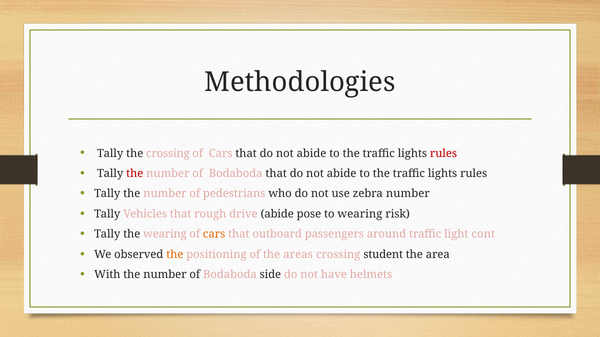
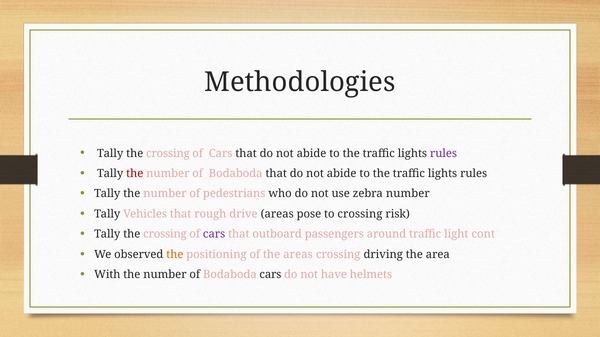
rules at (443, 154) colour: red -> purple
drive abide: abide -> areas
to wearing: wearing -> crossing
wearing at (165, 235): wearing -> crossing
cars at (214, 235) colour: orange -> purple
student: student -> driving
Bodaboda side: side -> cars
